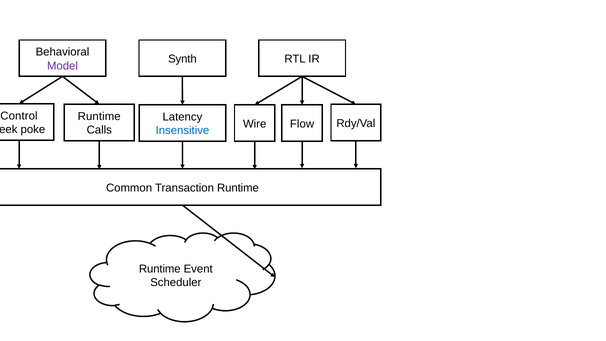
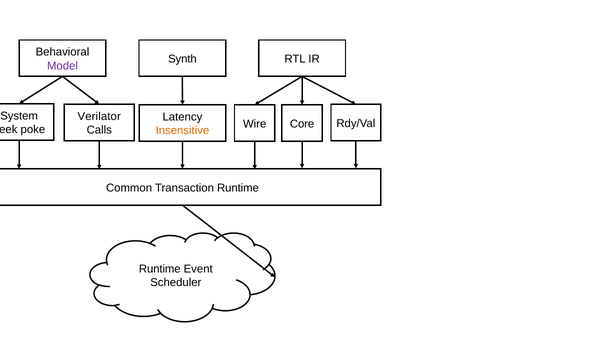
Control: Control -> System
Runtime at (99, 116): Runtime -> Verilator
Flow: Flow -> Core
Insensitive colour: blue -> orange
